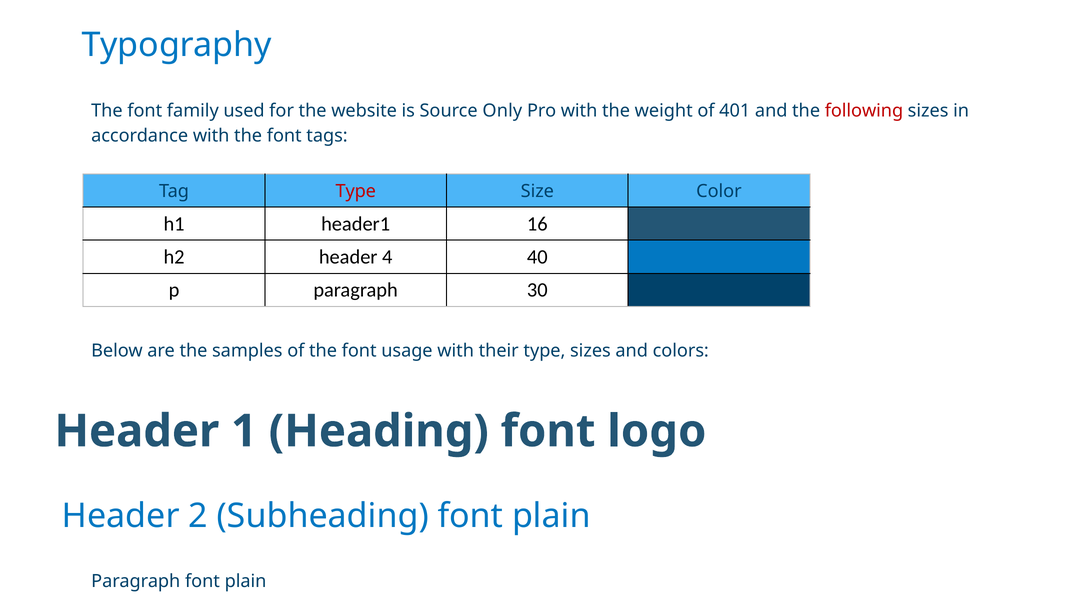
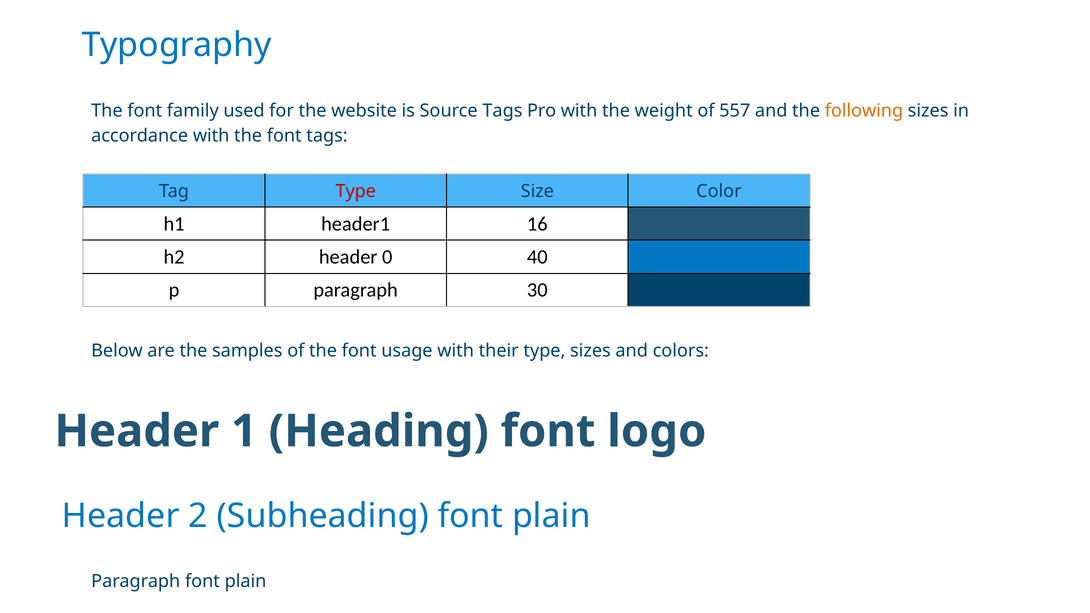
Source Only: Only -> Tags
401: 401 -> 557
following colour: red -> orange
4: 4 -> 0
